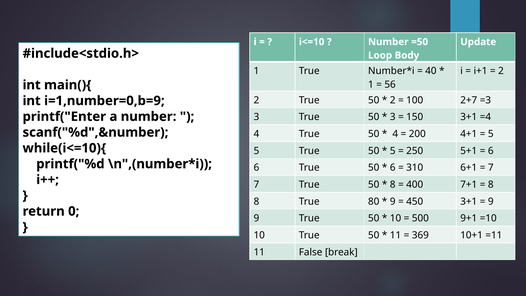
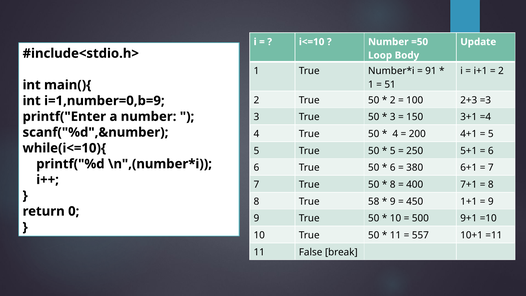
40: 40 -> 91
56: 56 -> 51
2+7: 2+7 -> 2+3
310: 310 -> 380
80: 80 -> 58
450 3+1: 3+1 -> 1+1
369: 369 -> 557
